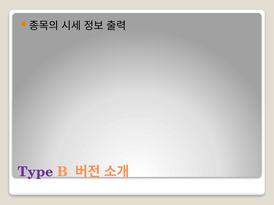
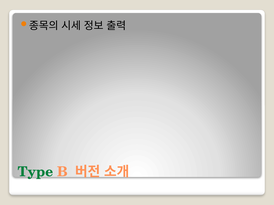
Type colour: purple -> green
